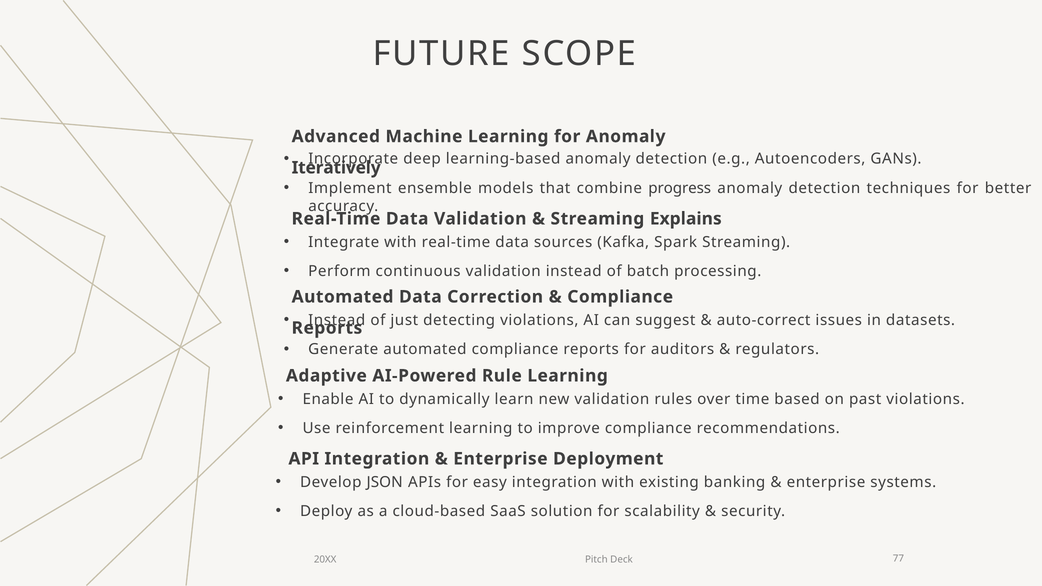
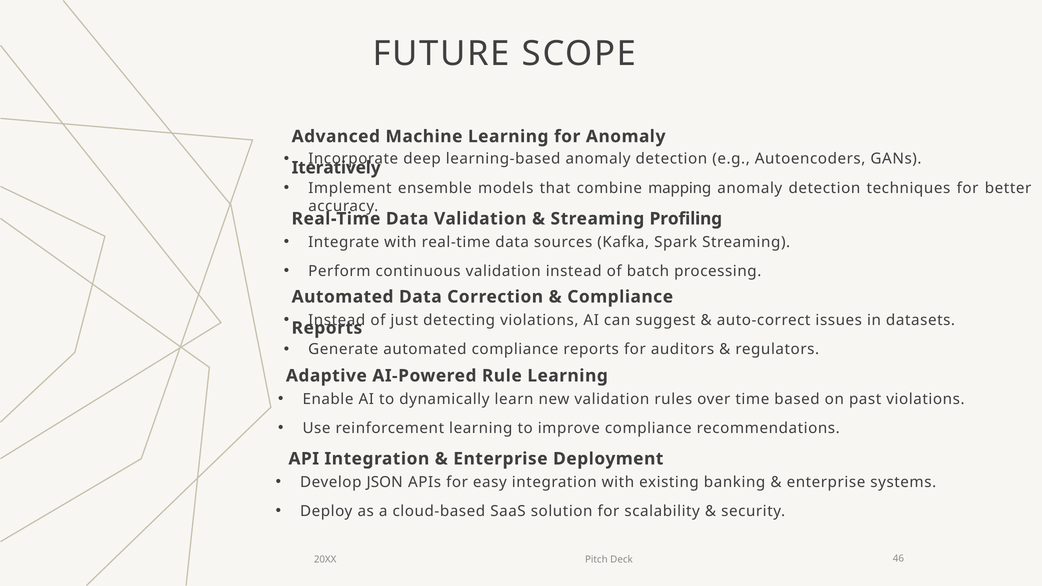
progress: progress -> mapping
Explains: Explains -> Profiling
77: 77 -> 46
